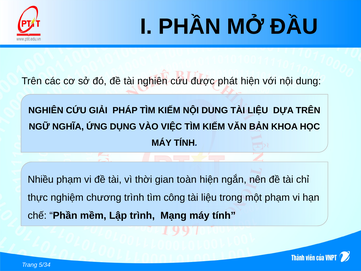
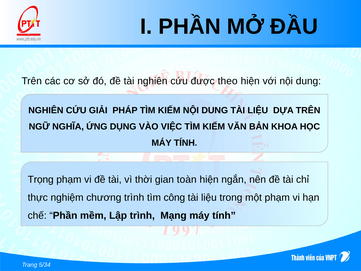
phát: phát -> theo
Nhiều: Nhiều -> Trọng
